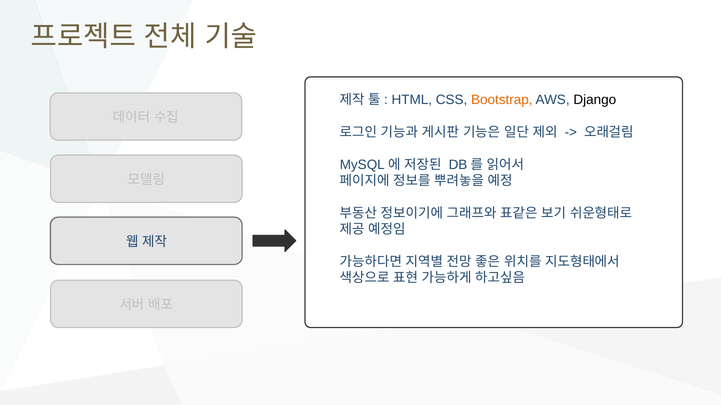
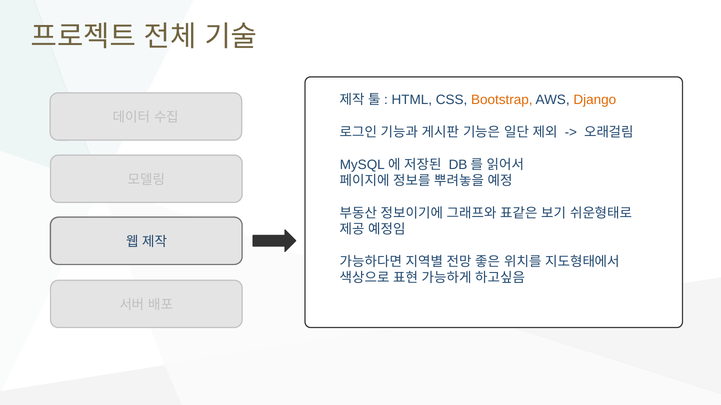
Django colour: black -> orange
